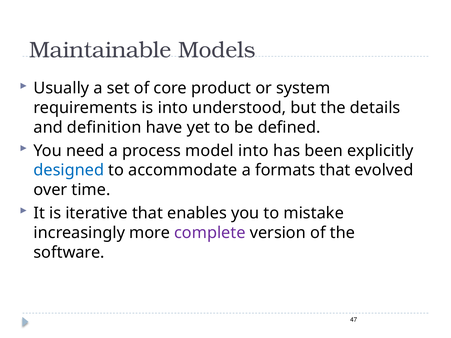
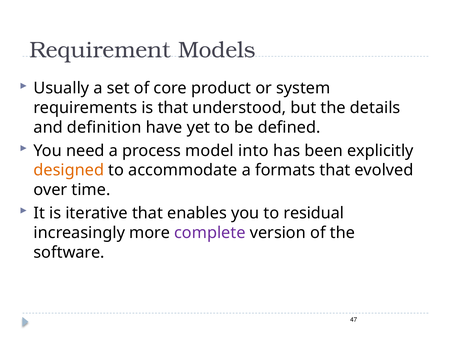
Maintainable: Maintainable -> Requirement
is into: into -> that
designed colour: blue -> orange
mistake: mistake -> residual
